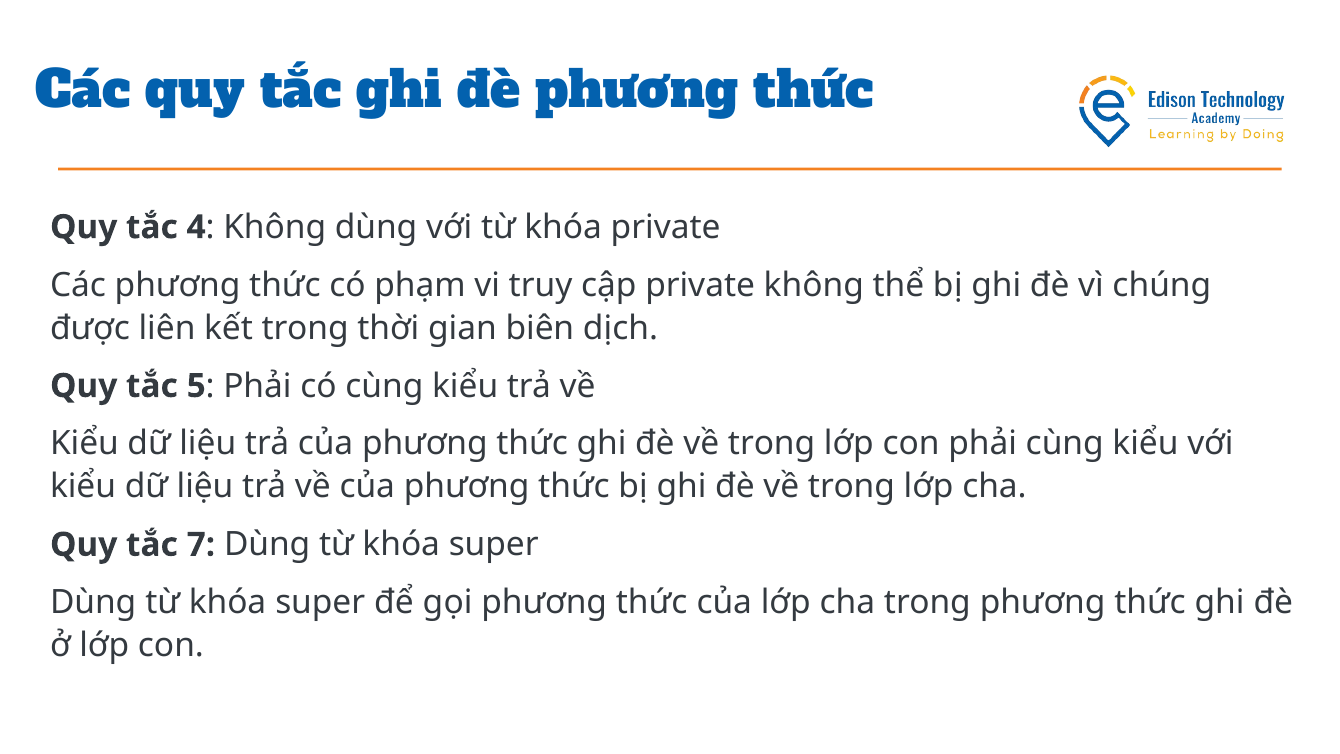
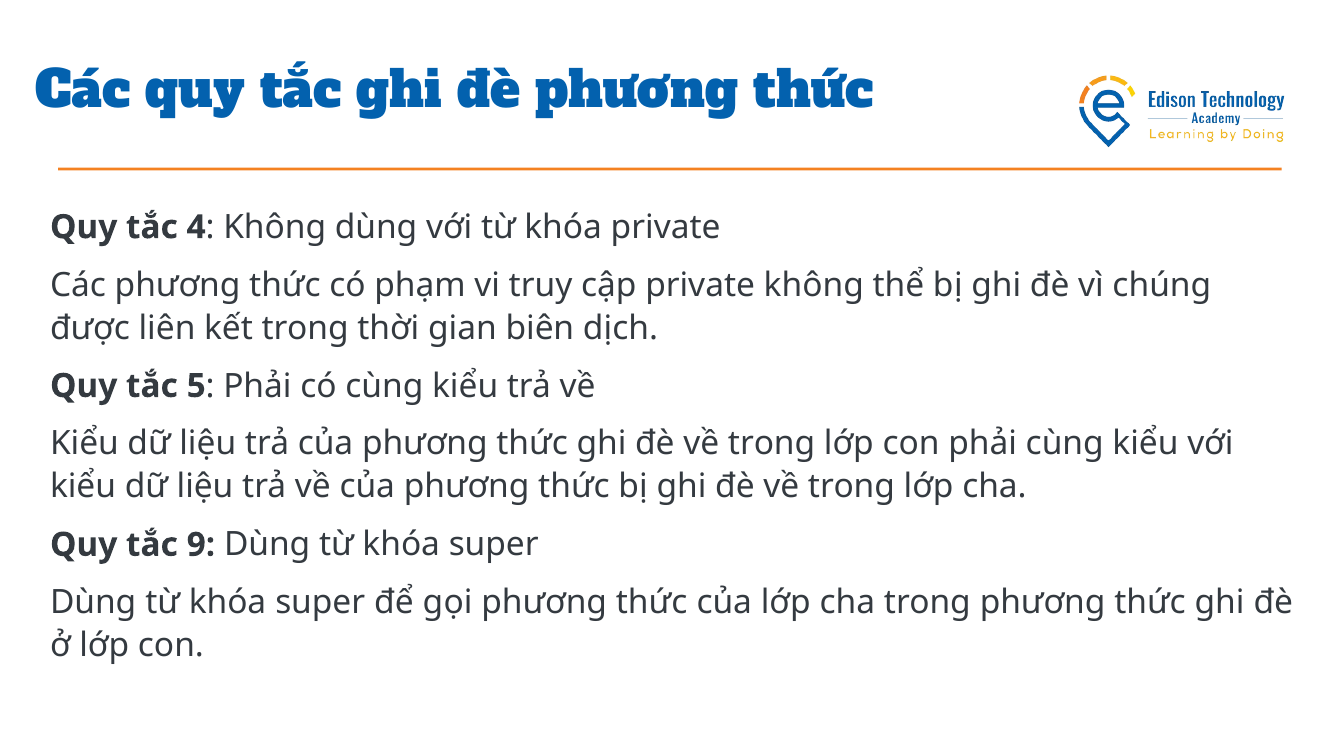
7: 7 -> 9
